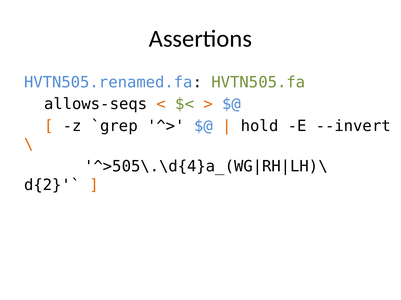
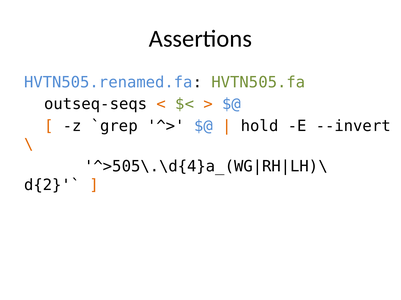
allows-seqs: allows-seqs -> outseq-seqs
